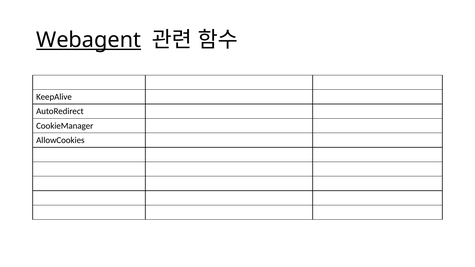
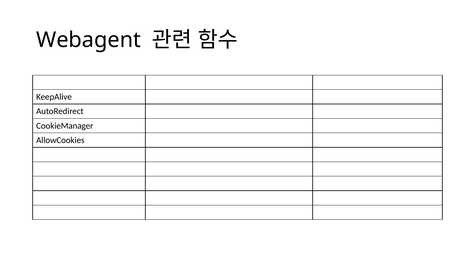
Webagent underline: present -> none
